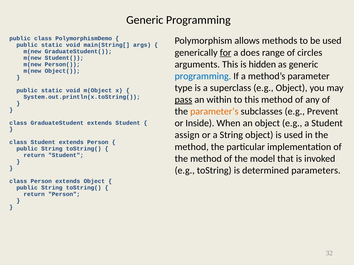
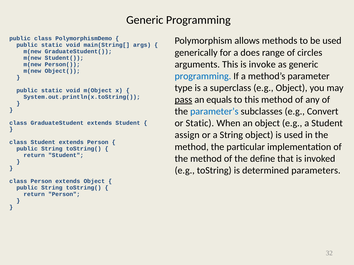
for underline: present -> none
hidden: hidden -> invoke
within: within -> equals
parameter’s colour: orange -> blue
Prevent: Prevent -> Convert
or Inside: Inside -> Static
model: model -> define
